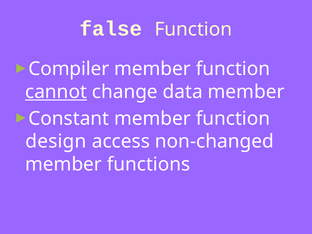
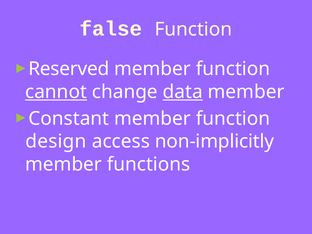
Compiler: Compiler -> Reserved
data underline: none -> present
non-changed: non-changed -> non-implicitly
